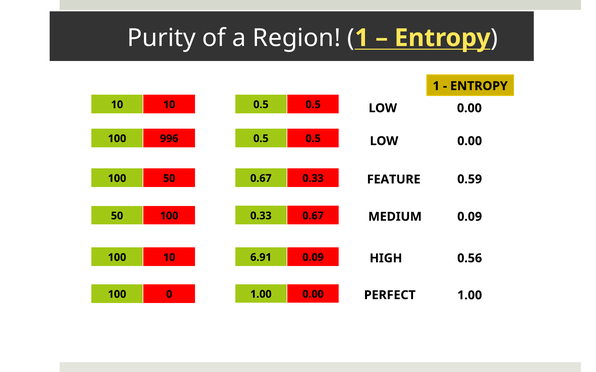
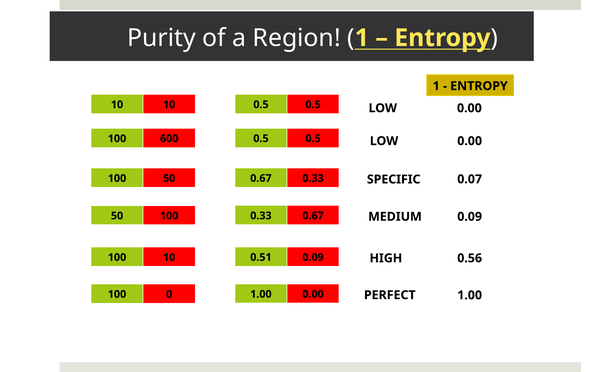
996: 996 -> 600
0.59: 0.59 -> 0.07
FEATURE: FEATURE -> SPECIFIC
6.91: 6.91 -> 0.51
